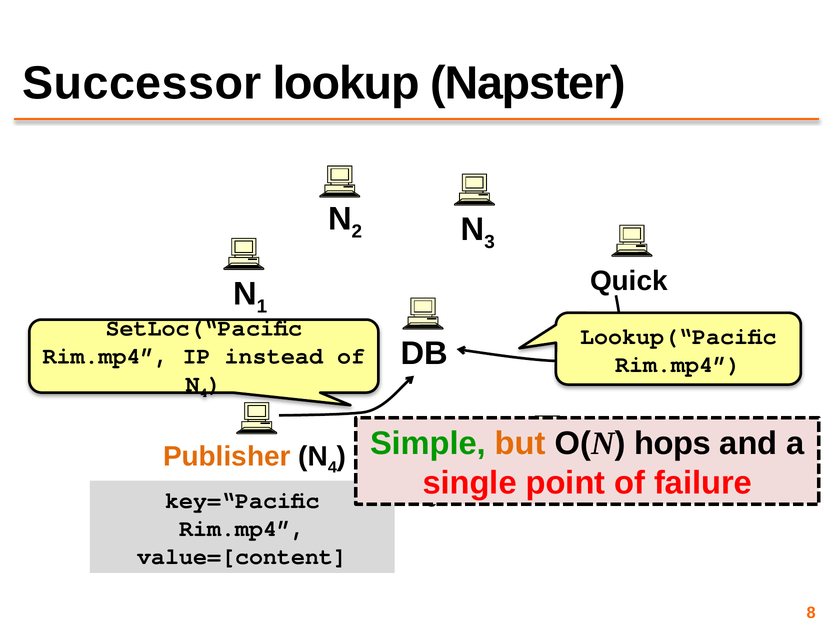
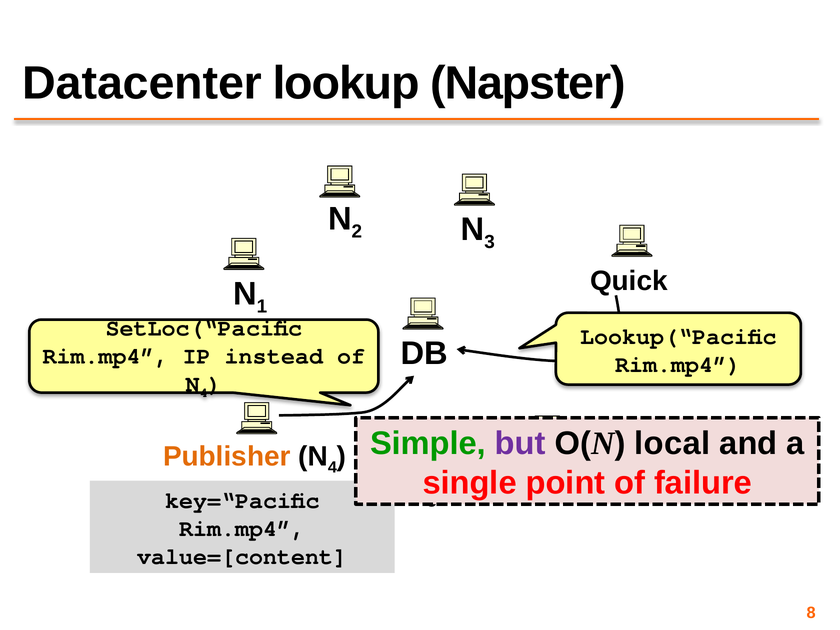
Successor: Successor -> Datacenter
but colour: orange -> purple
hops: hops -> local
